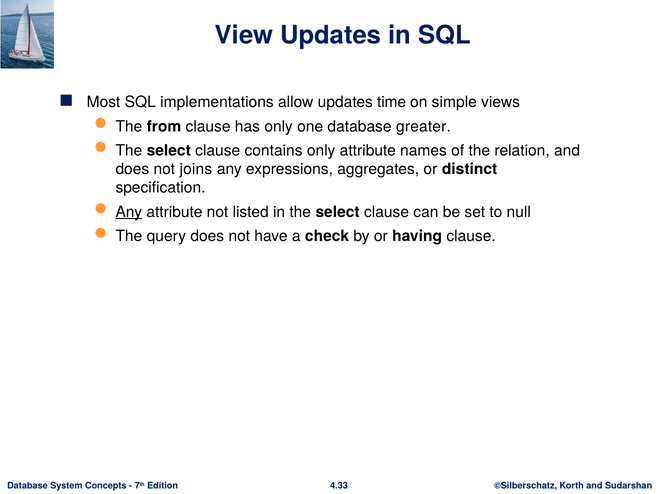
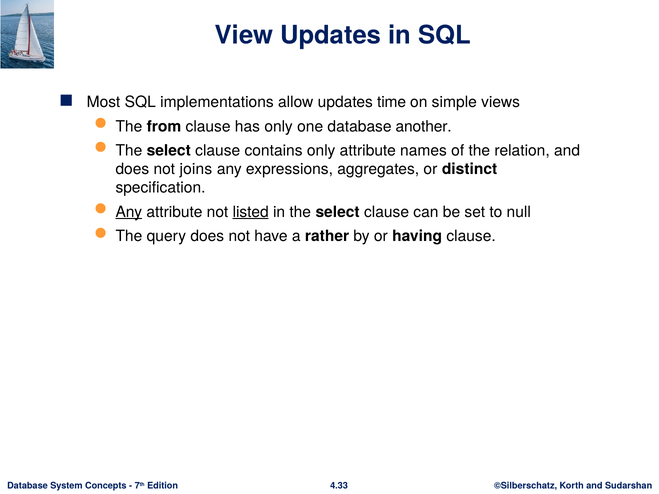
greater: greater -> another
listed underline: none -> present
check: check -> rather
